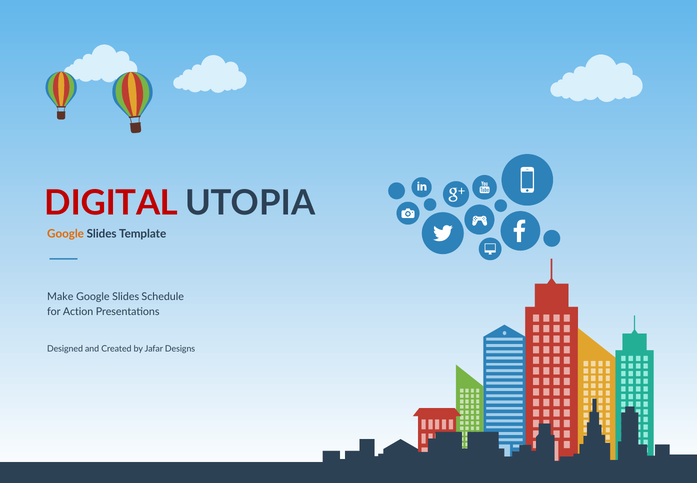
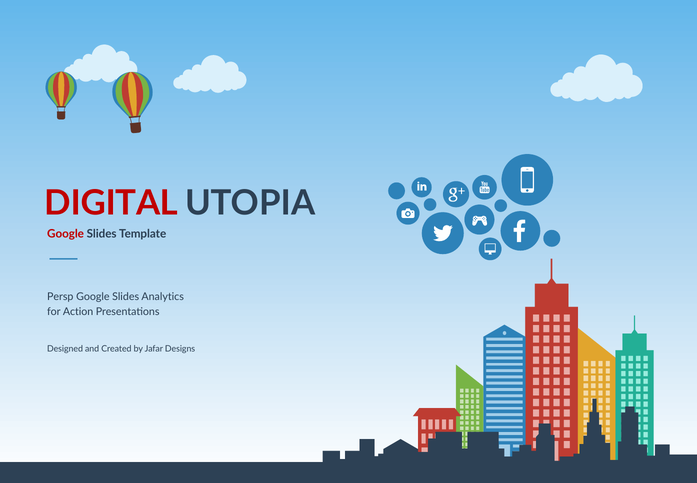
Google at (66, 234) colour: orange -> red
Make: Make -> Persp
Schedule: Schedule -> Analytics
